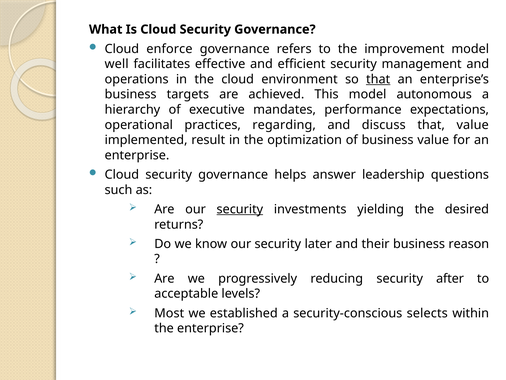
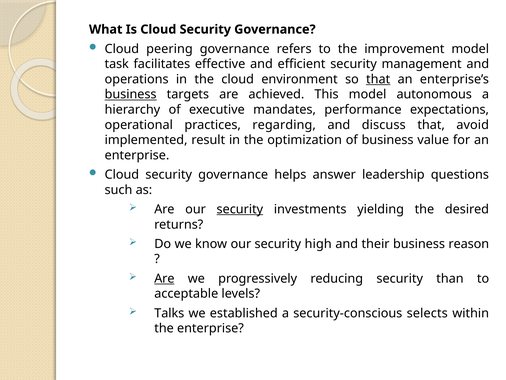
enforce: enforce -> peering
well: well -> task
business at (131, 94) underline: none -> present
that value: value -> avoid
later: later -> high
Are at (164, 278) underline: none -> present
after: after -> than
Most: Most -> Talks
